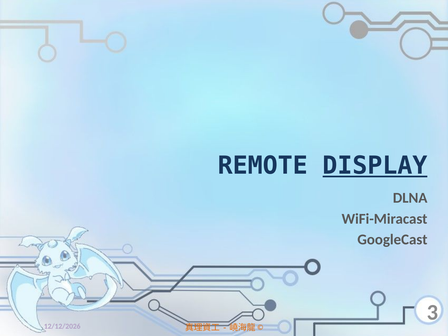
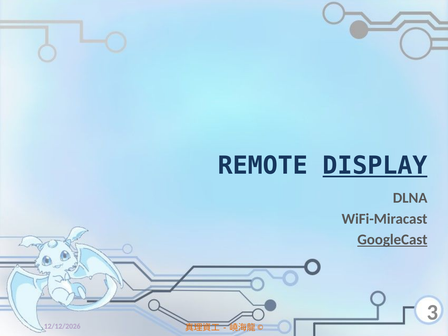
GoogleCast underline: none -> present
